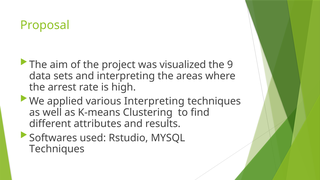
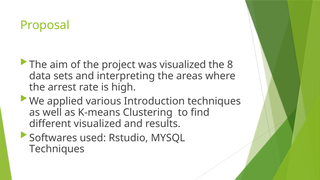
9: 9 -> 8
various Interpreting: Interpreting -> Introduction
different attributes: attributes -> visualized
